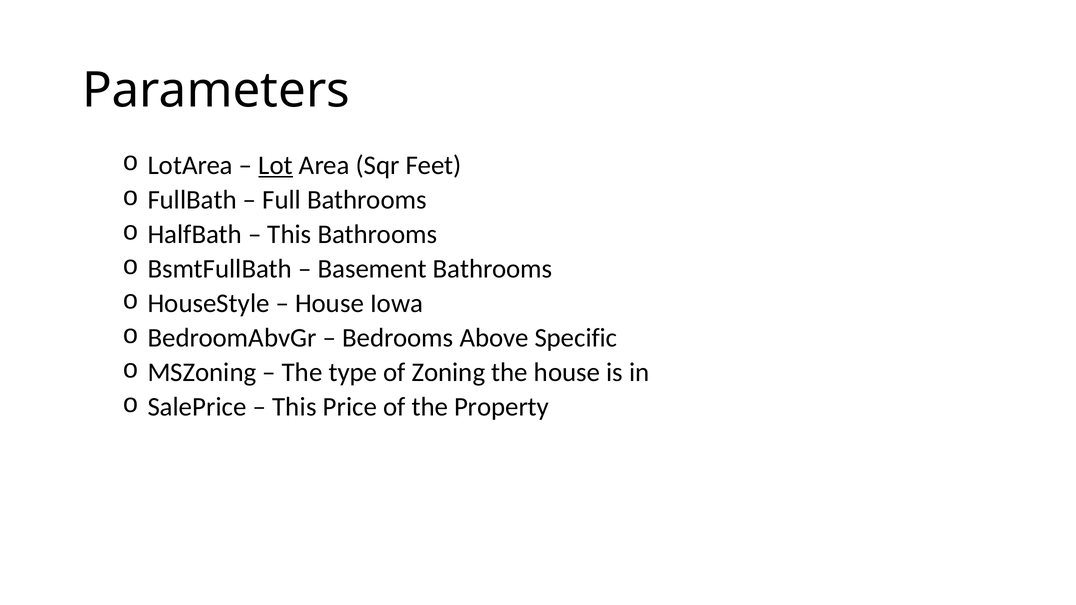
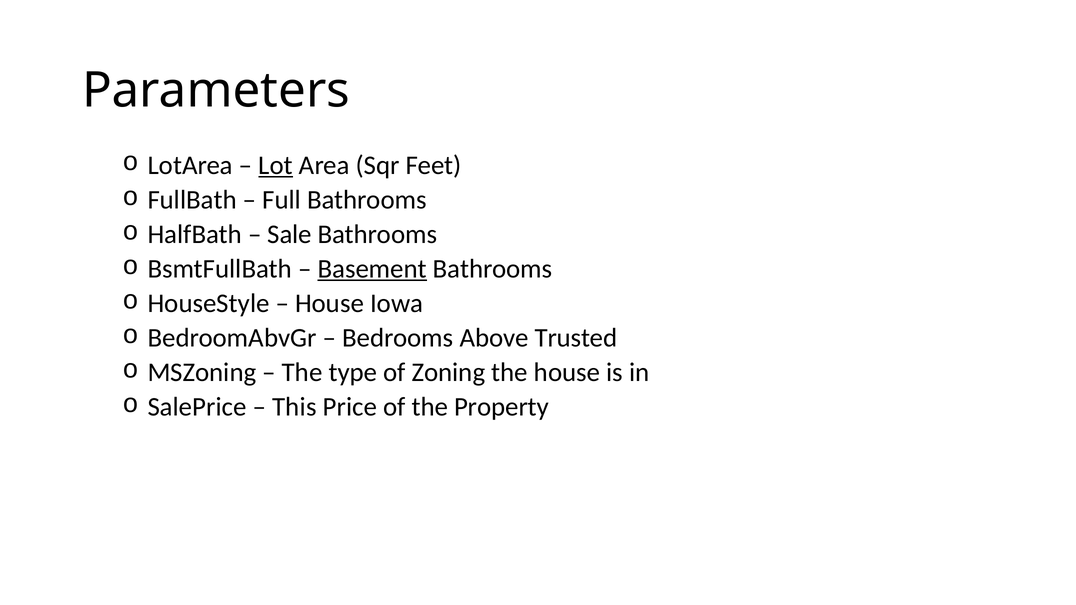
This at (289, 234): This -> Sale
Basement underline: none -> present
Specific: Specific -> Trusted
